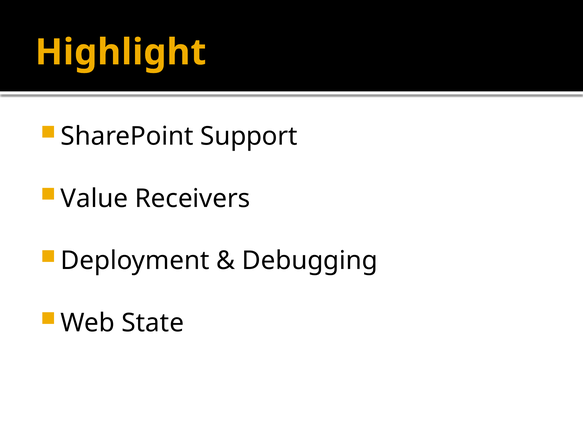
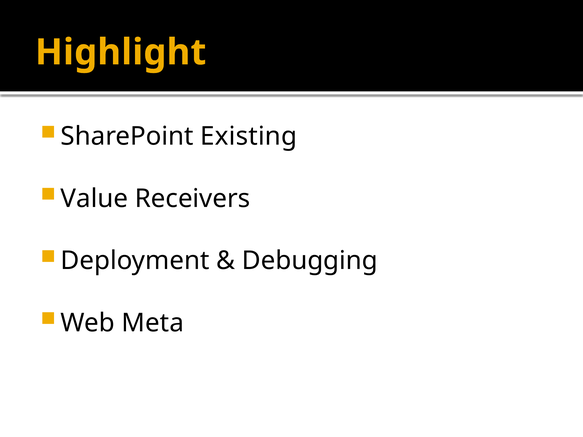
Support: Support -> Existing
State: State -> Meta
